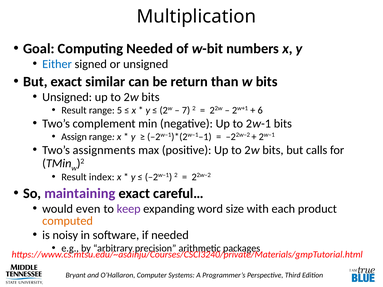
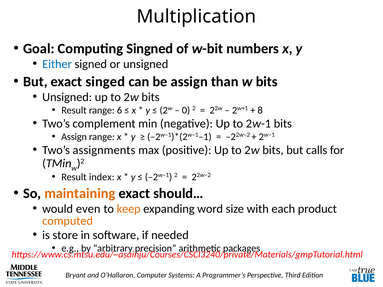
Computing Needed: Needed -> Singned
similar: similar -> singed
be return: return -> assign
5: 5 -> 6
7: 7 -> 0
6: 6 -> 8
maintaining colour: purple -> orange
careful…: careful… -> should…
keep colour: purple -> orange
noisy: noisy -> store
